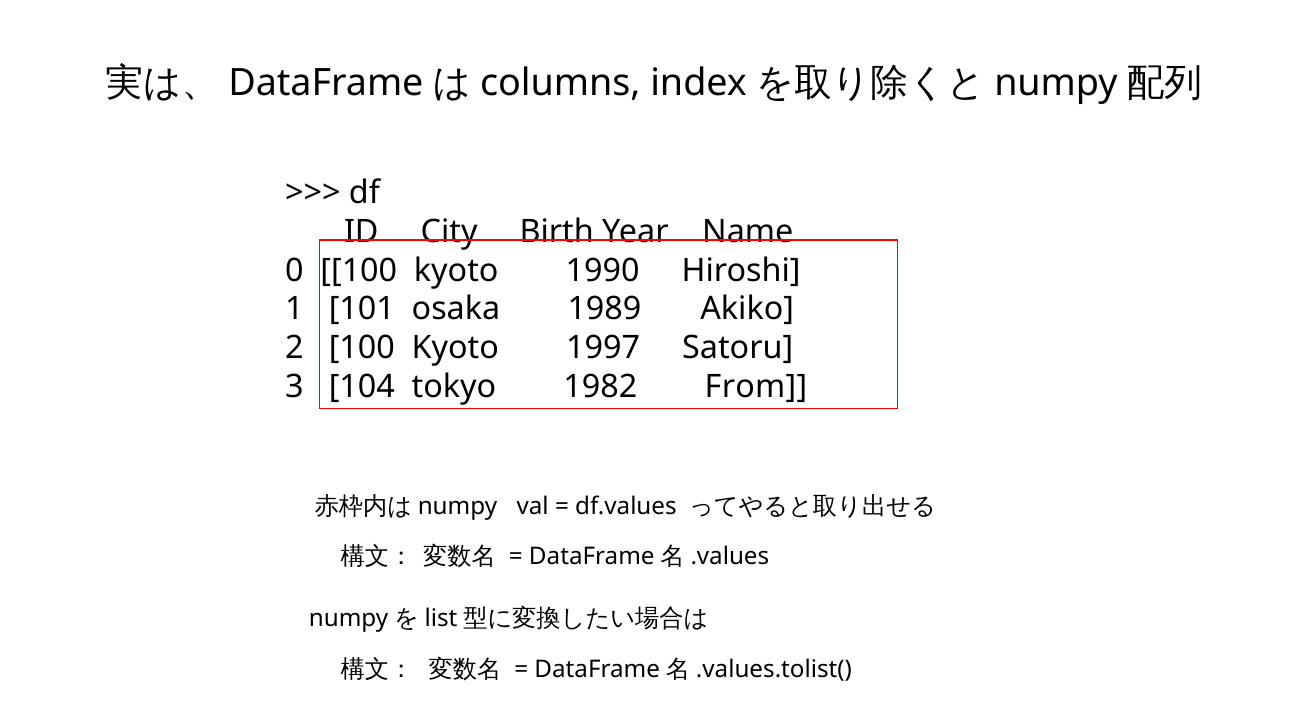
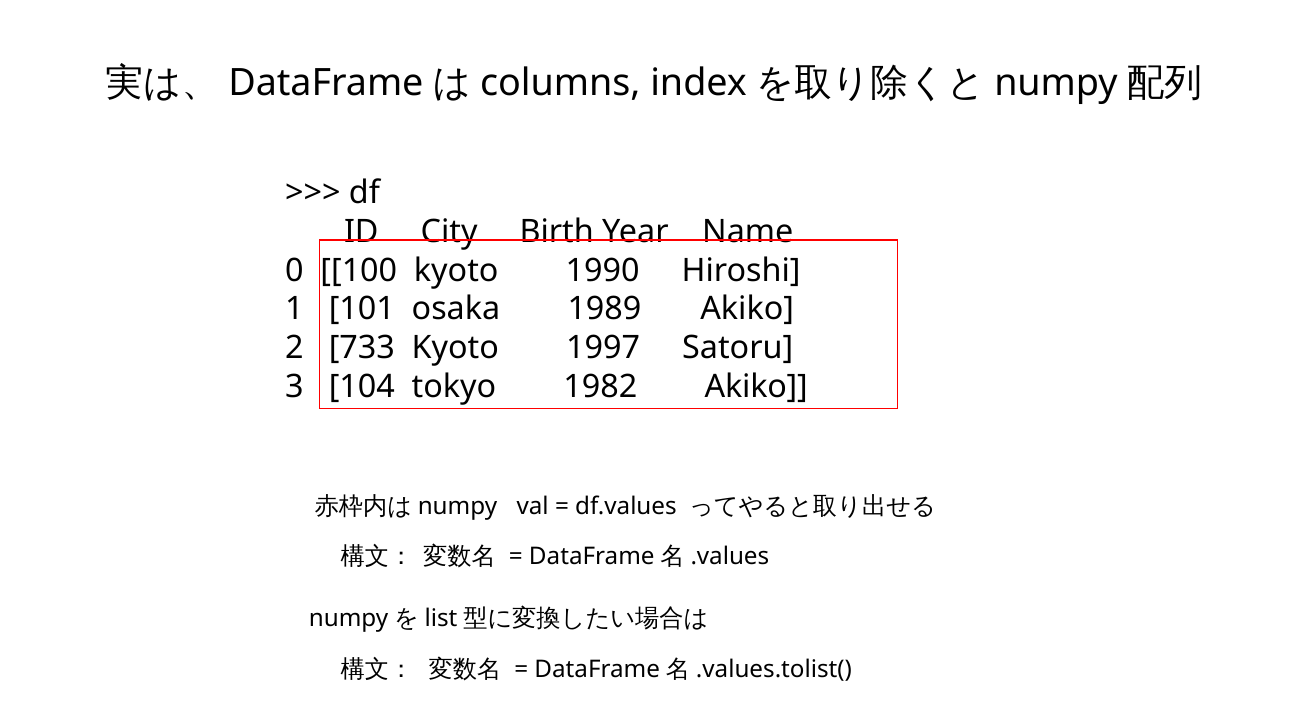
2 100: 100 -> 733
1982 From: From -> Akiko
